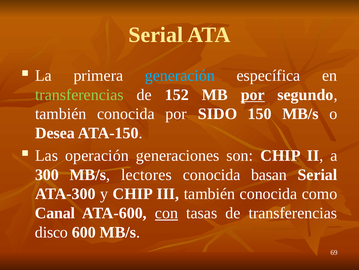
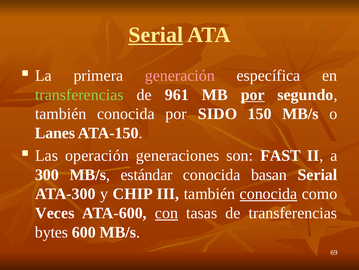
Serial at (156, 35) underline: none -> present
generación colour: light blue -> pink
152: 152 -> 961
Desea: Desea -> Lanes
son CHIP: CHIP -> FAST
lectores: lectores -> estándar
conocida at (268, 193) underline: none -> present
Canal: Canal -> Veces
disco: disco -> bytes
